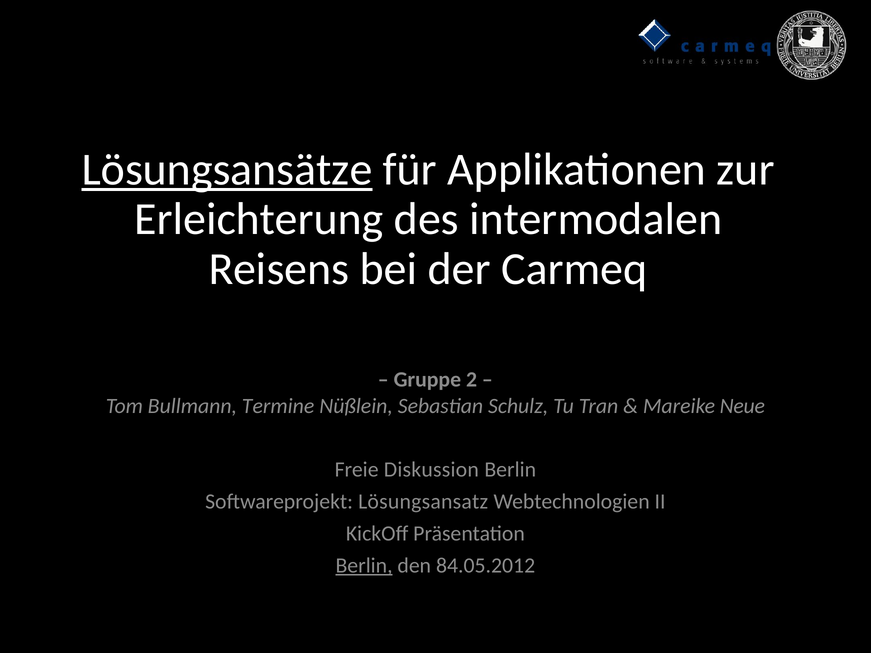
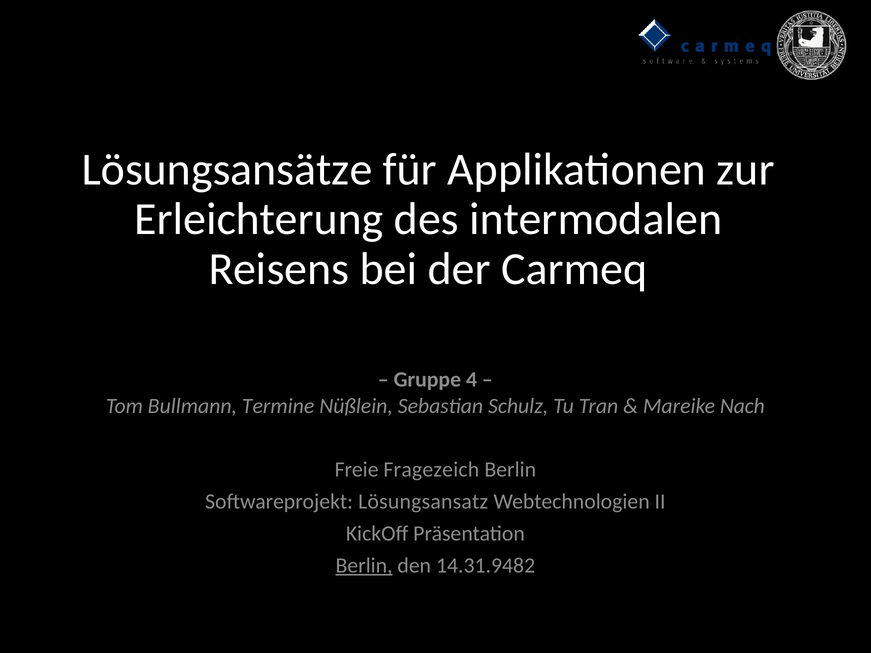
Lösungsansätze underline: present -> none
2: 2 -> 4
Neue: Neue -> Nach
Diskussion: Diskussion -> Fragezeich
84.05.2012: 84.05.2012 -> 14.31.9482
